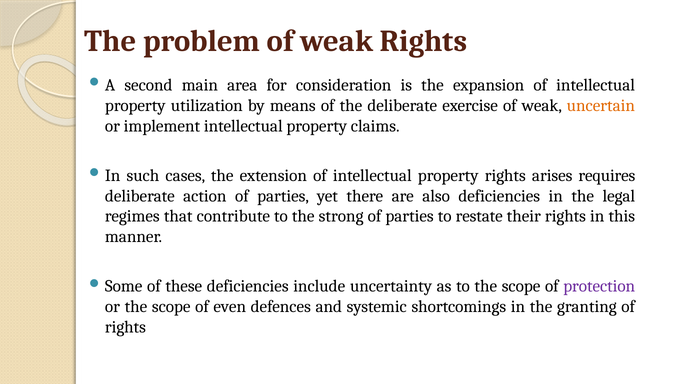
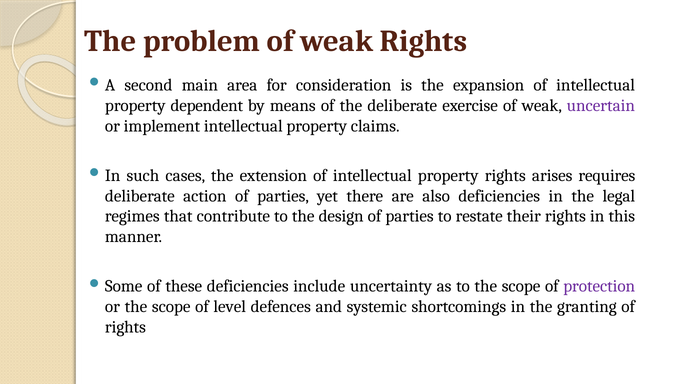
utilization: utilization -> dependent
uncertain colour: orange -> purple
strong: strong -> design
even: even -> level
